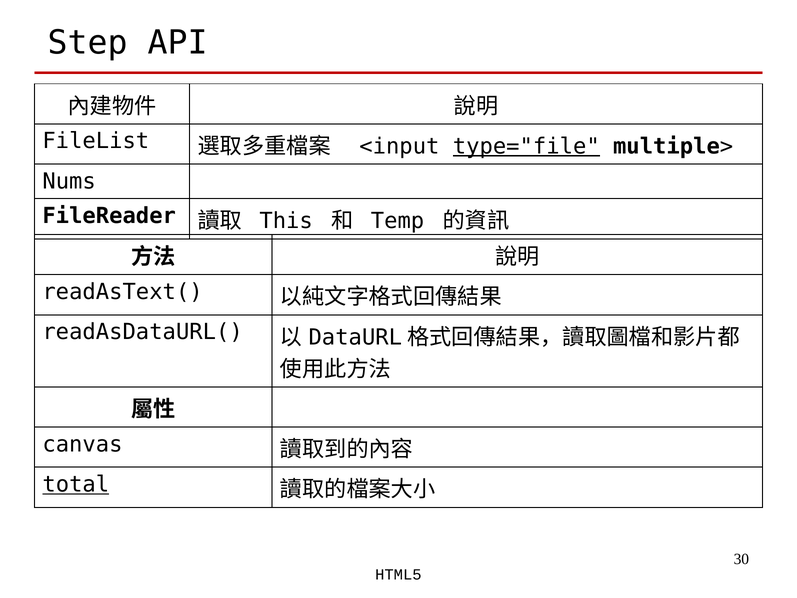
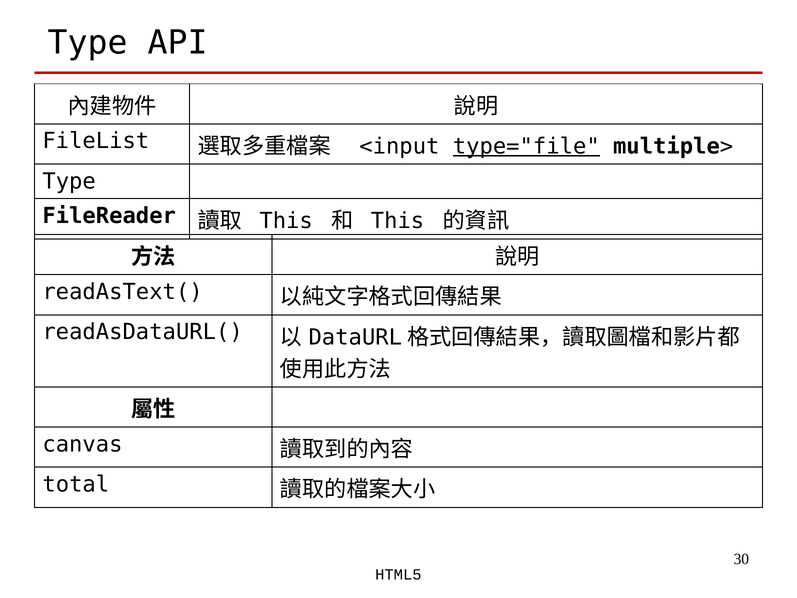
Step at (88, 43): Step -> Type
Nums at (69, 181): Nums -> Type
Temp at (398, 221): Temp -> This
total underline: present -> none
